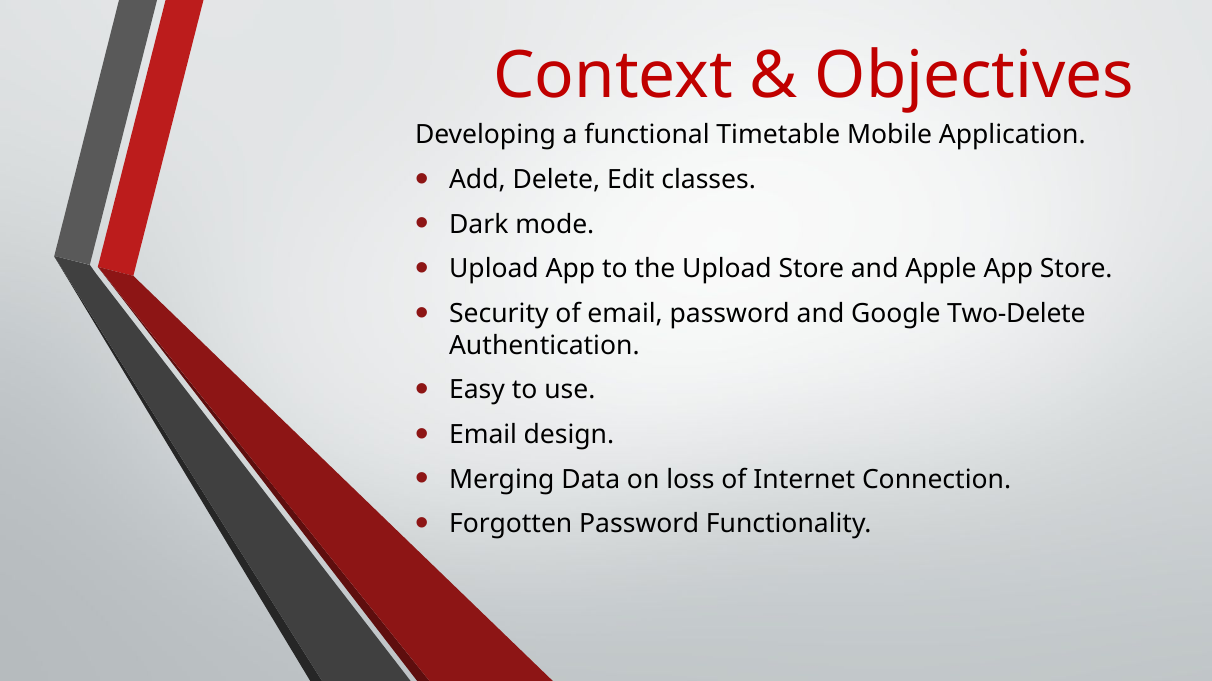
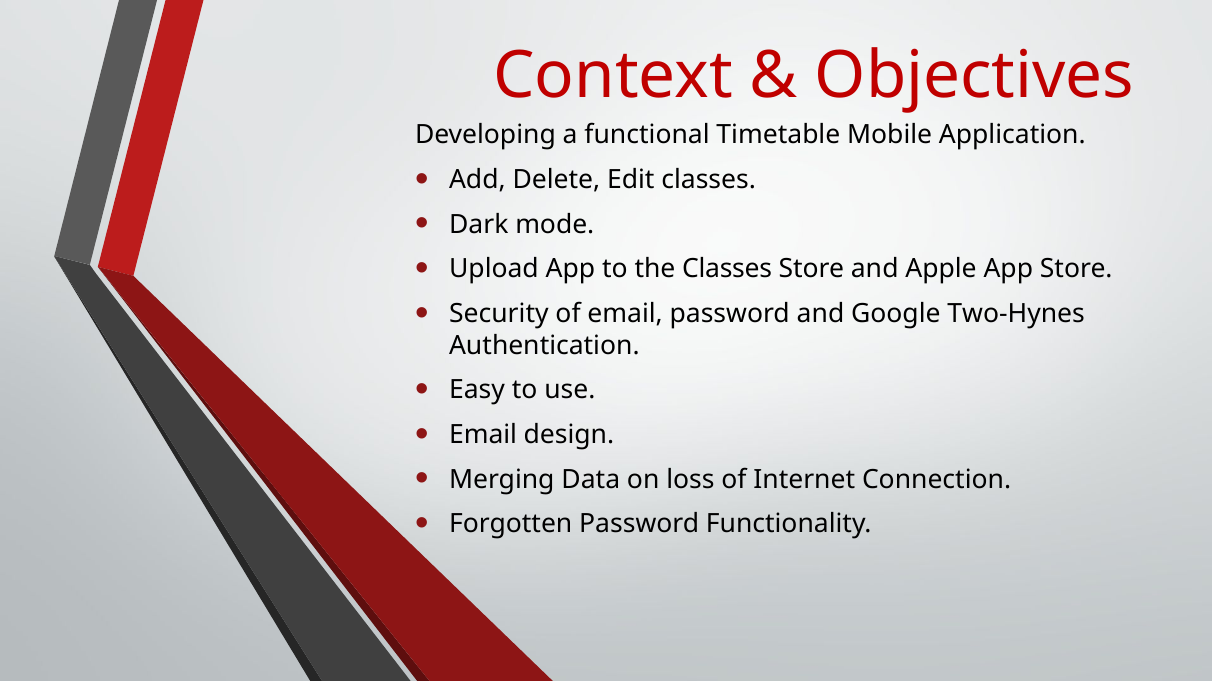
the Upload: Upload -> Classes
Two-Delete: Two-Delete -> Two-Hynes
